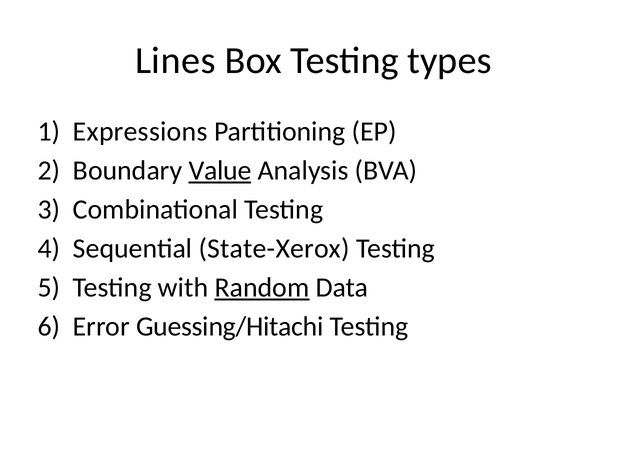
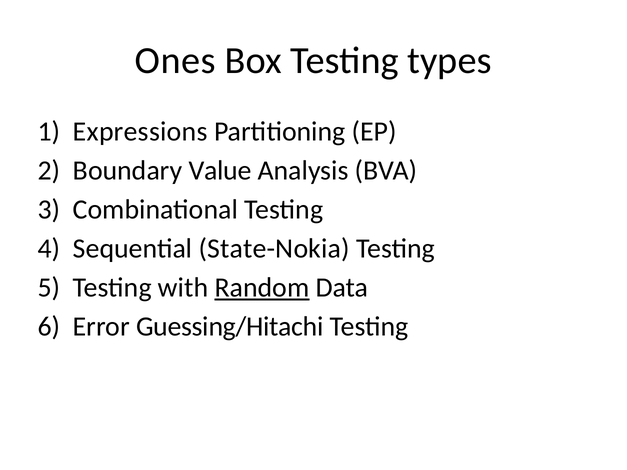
Lines: Lines -> Ones
Value underline: present -> none
State-Xerox: State-Xerox -> State-Nokia
